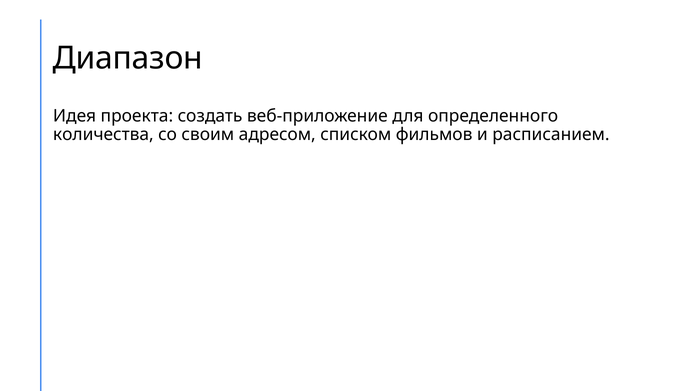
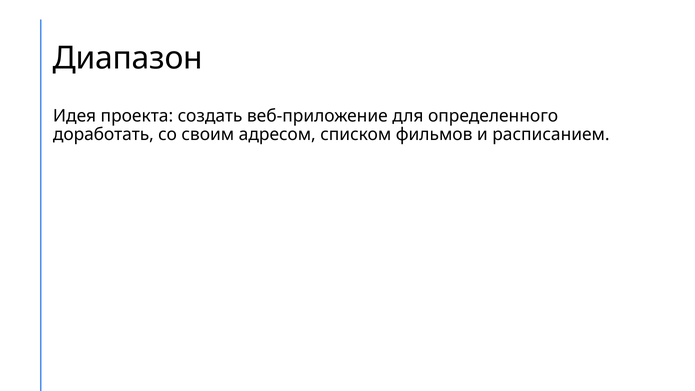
количества: количества -> доработать
